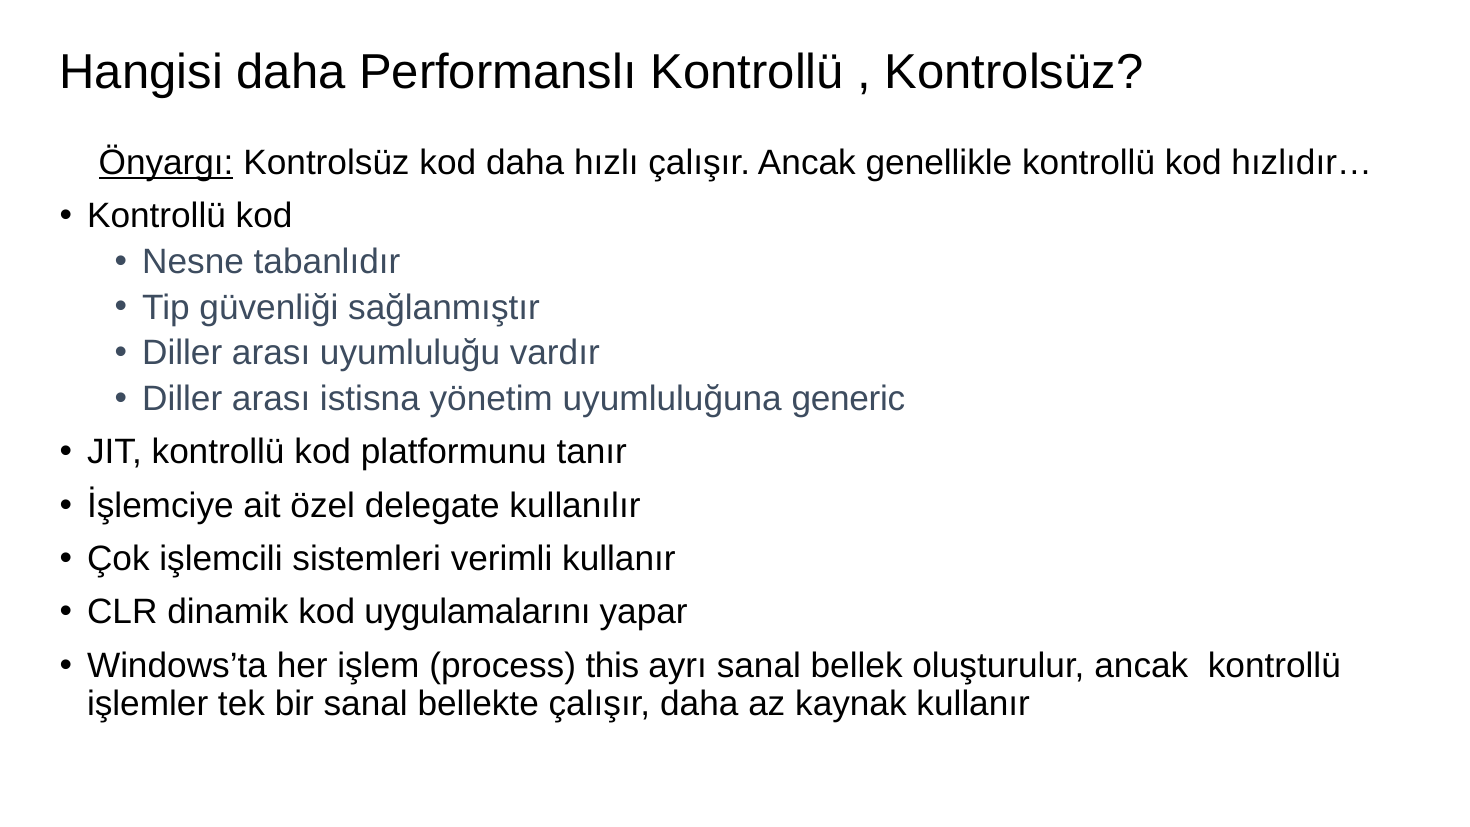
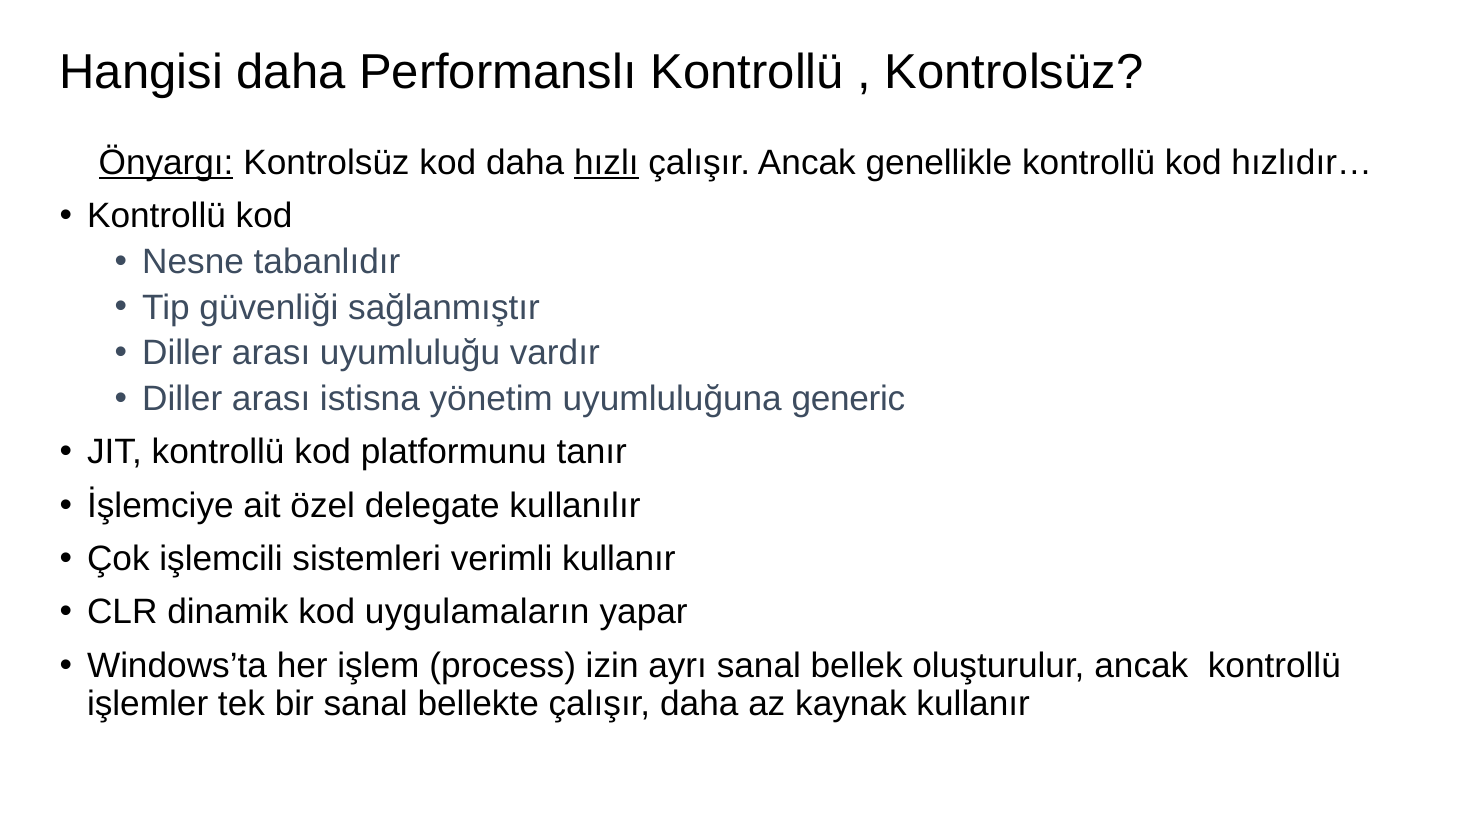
hızlı underline: none -> present
uygulamalarını: uygulamalarını -> uygulamaların
this: this -> izin
